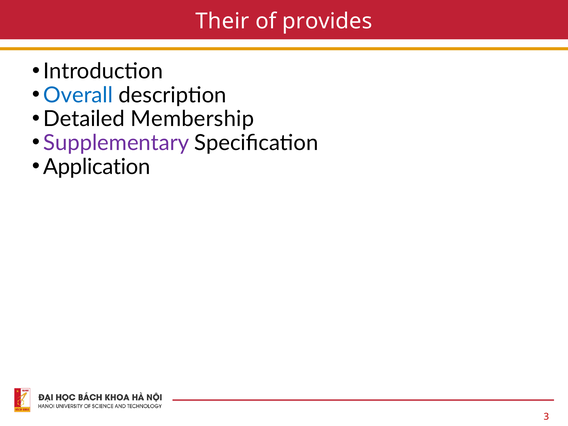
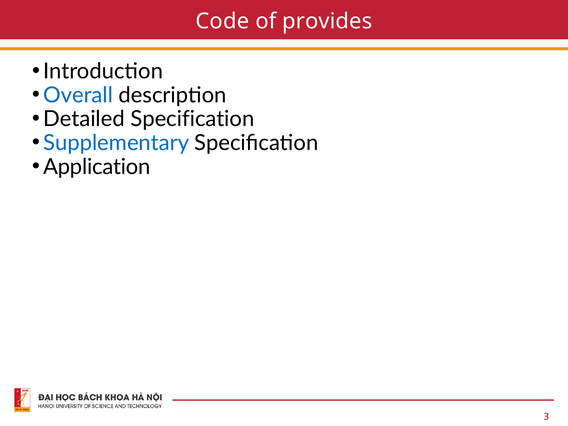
Their: Their -> Code
Detailed Membership: Membership -> Specification
Supplementary colour: purple -> blue
